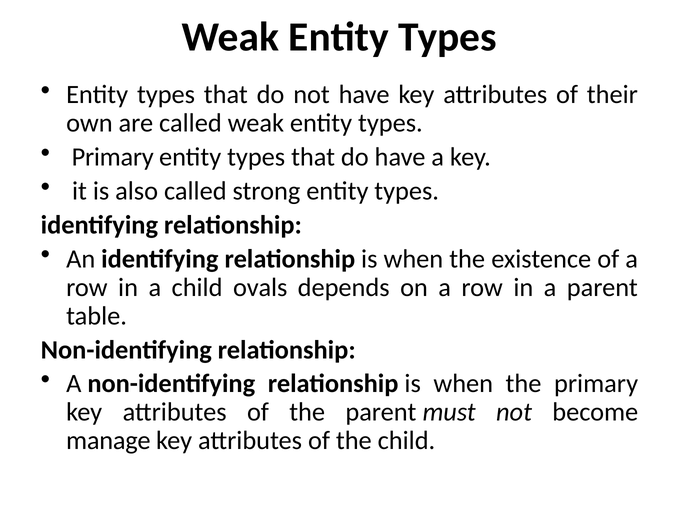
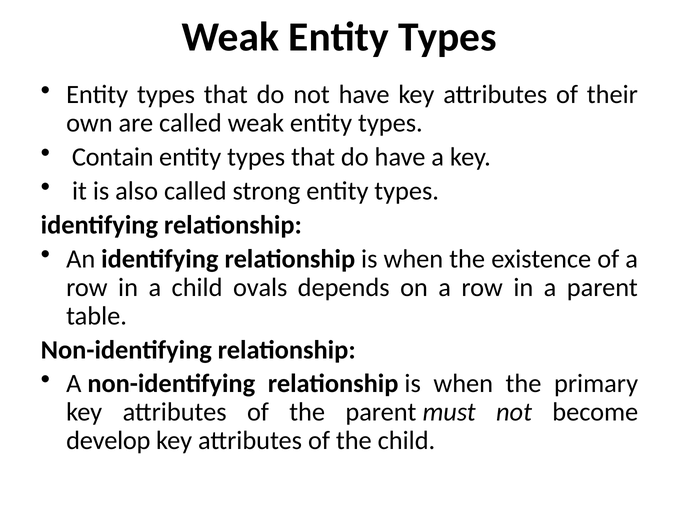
Primary at (113, 157): Primary -> Contain
manage: manage -> develop
